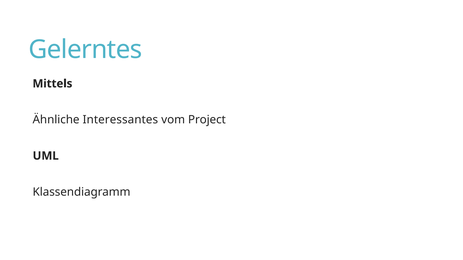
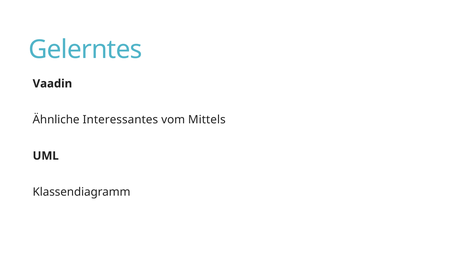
Mittels: Mittels -> Vaadin
Project: Project -> Mittels
